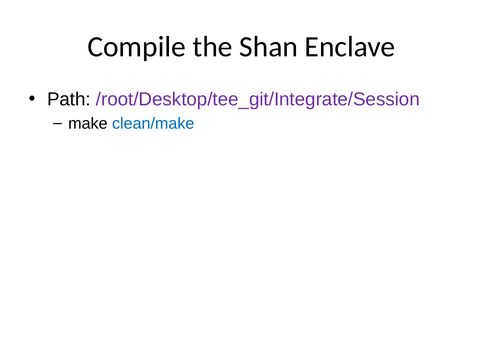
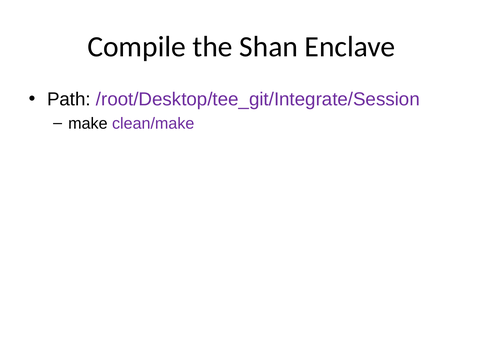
clean/make colour: blue -> purple
